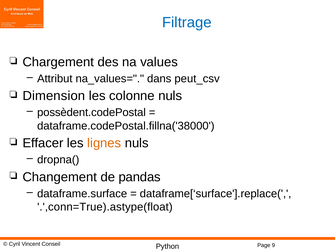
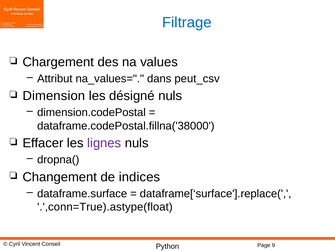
colonne: colonne -> désigné
possèdent.codePostal: possèdent.codePostal -> dimension.codePostal
lignes colour: orange -> purple
pandas: pandas -> indices
